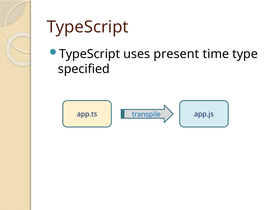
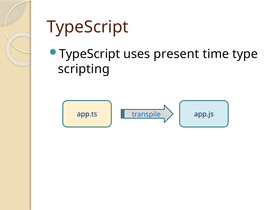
specified: specified -> scripting
